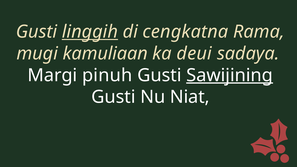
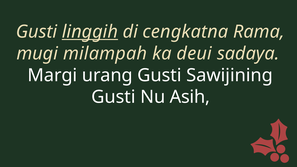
kamuliaan: kamuliaan -> milampah
pinuh: pinuh -> urang
Sawijining underline: present -> none
Niat: Niat -> Asih
